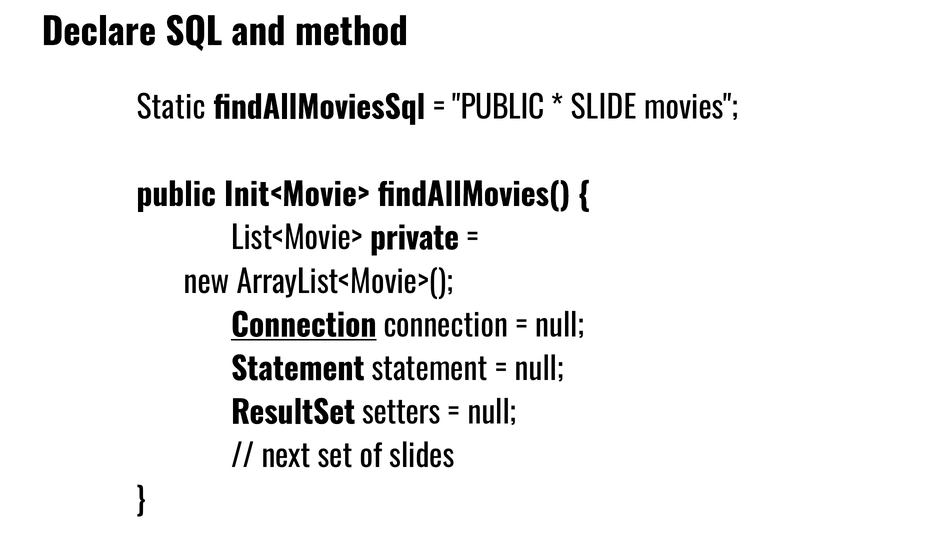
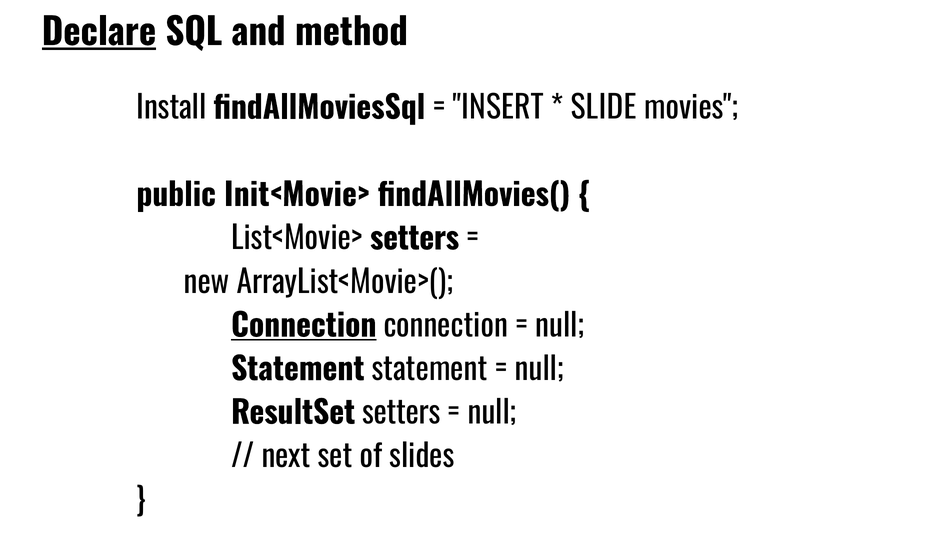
Declare underline: none -> present
Static: Static -> Install
PUBLIC at (498, 108): PUBLIC -> INSERT
List<Movie> private: private -> setters
